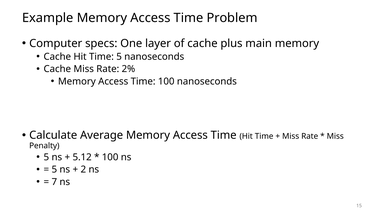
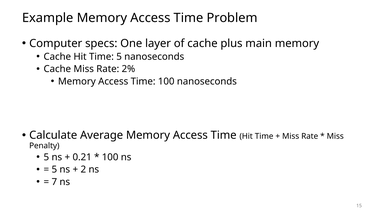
5.12: 5.12 -> 0.21
